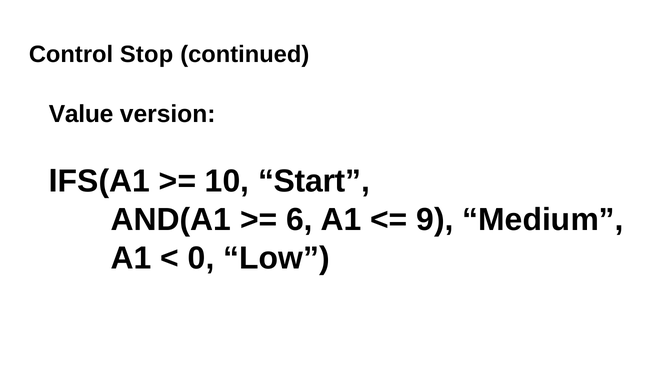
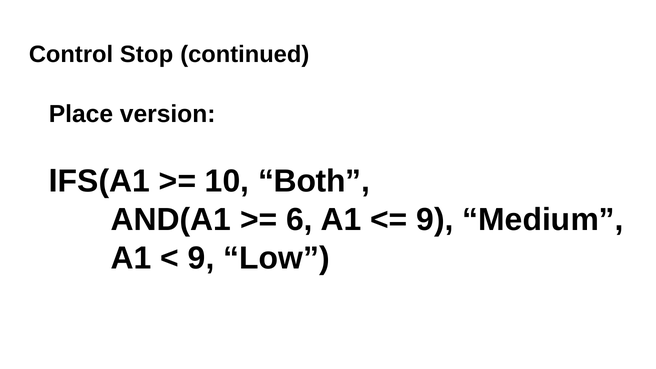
Value: Value -> Place
Start: Start -> Both
0 at (201, 258): 0 -> 9
